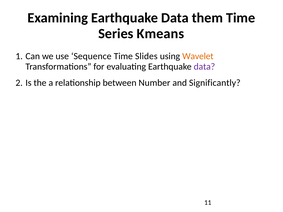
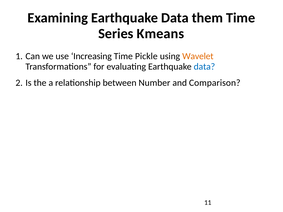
Sequence: Sequence -> Increasing
Slides: Slides -> Pickle
data at (204, 67) colour: purple -> blue
Significantly: Significantly -> Comparison
